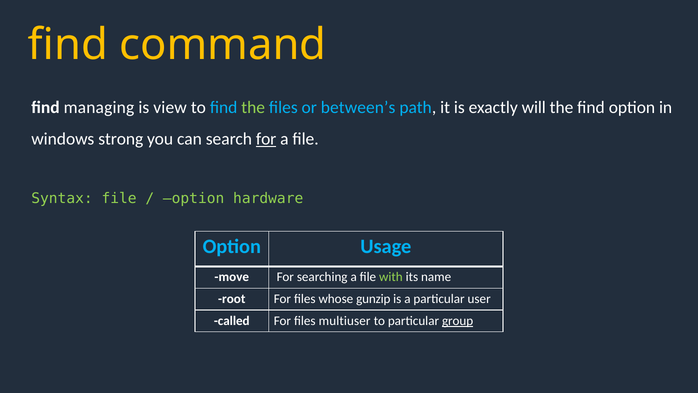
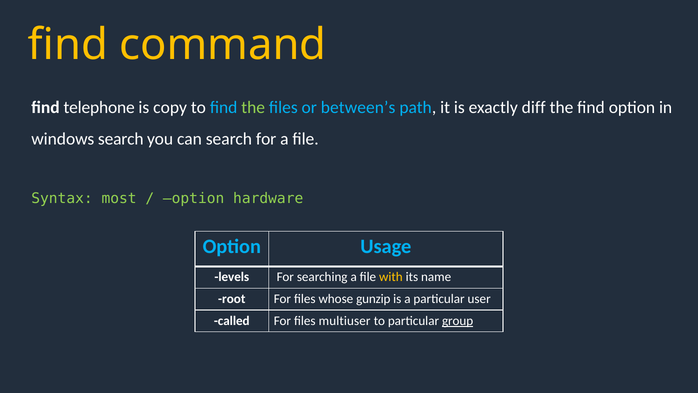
managing: managing -> telephone
view: view -> copy
will: will -> diff
windows strong: strong -> search
for at (266, 139) underline: present -> none
Syntax file: file -> most
move: move -> levels
with colour: light green -> yellow
